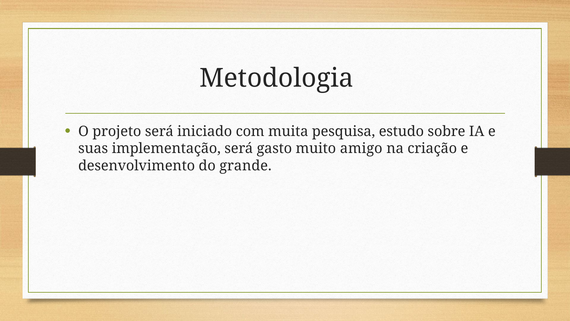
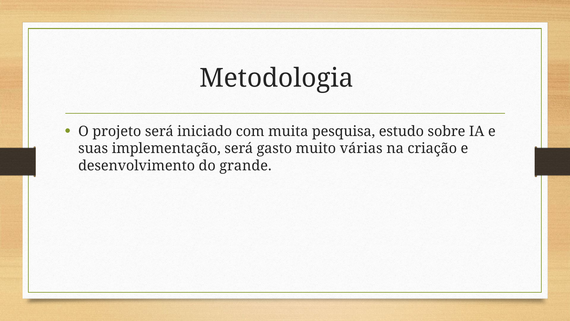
amigo: amigo -> várias
